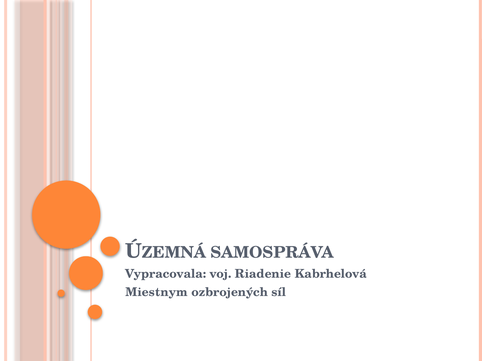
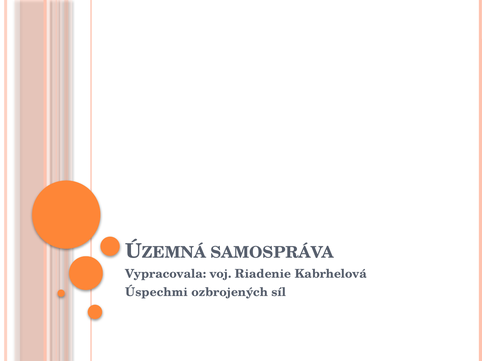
Miestnym: Miestnym -> Úspechmi
